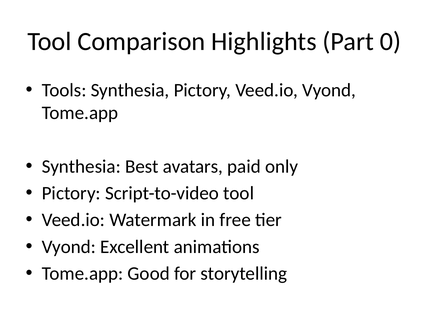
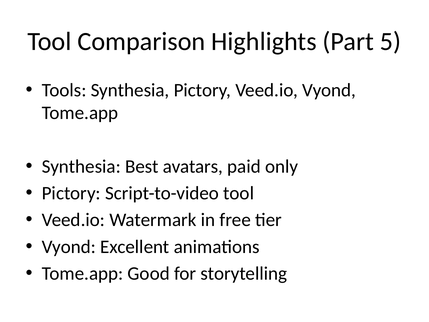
0: 0 -> 5
